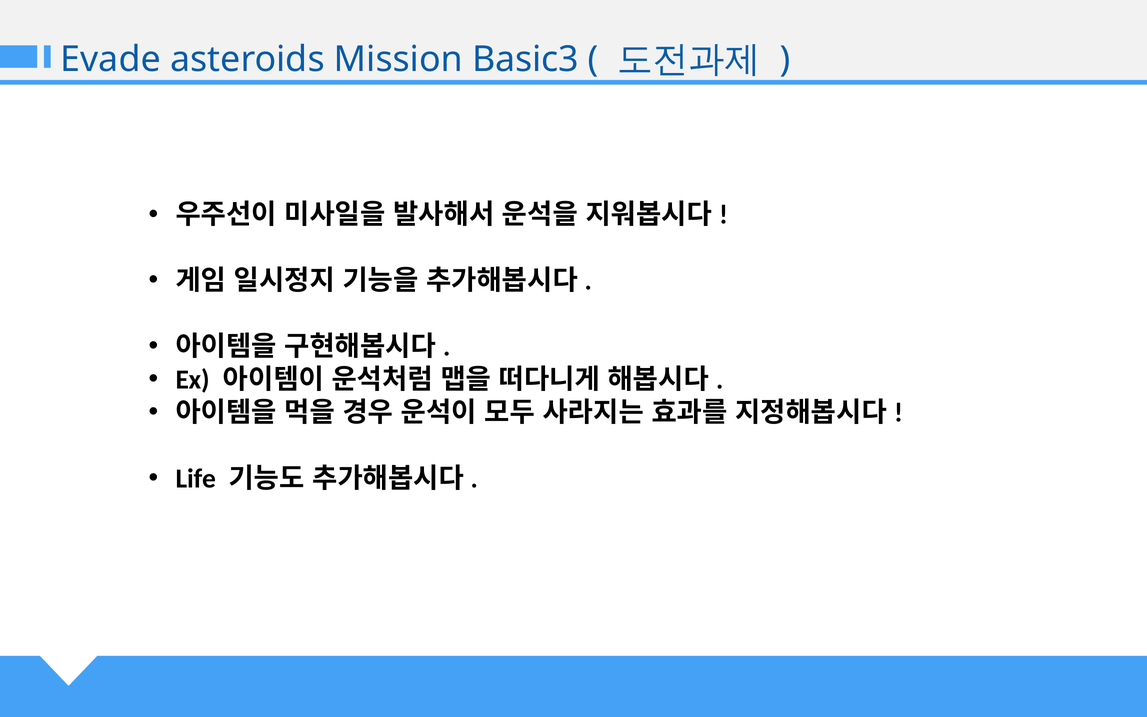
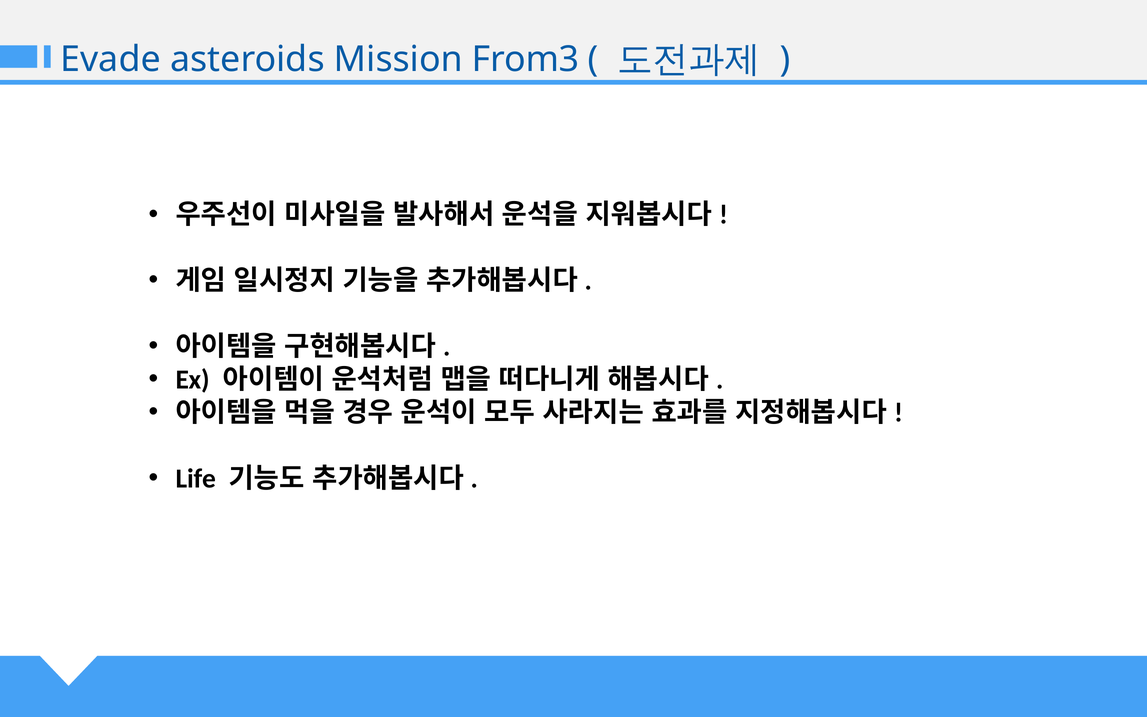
Basic3: Basic3 -> From3
